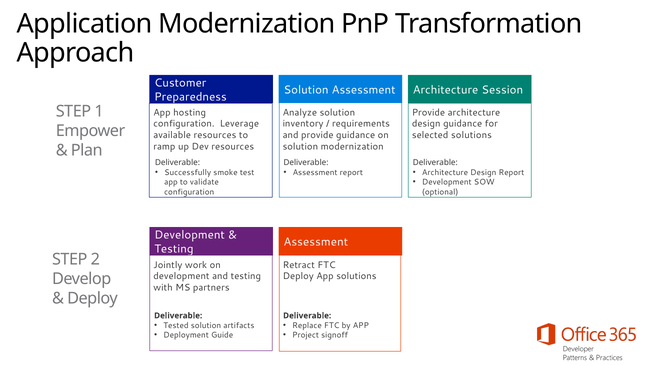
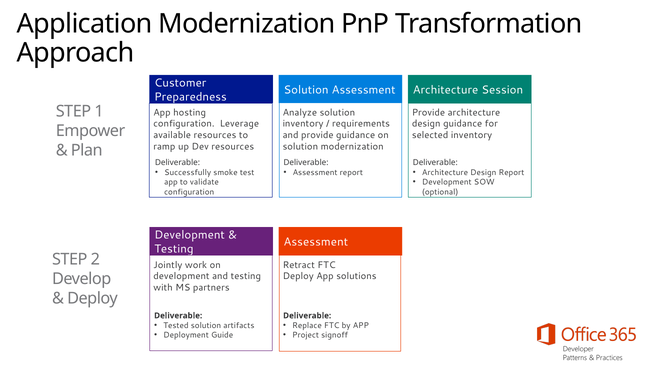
selected solutions: solutions -> inventory
